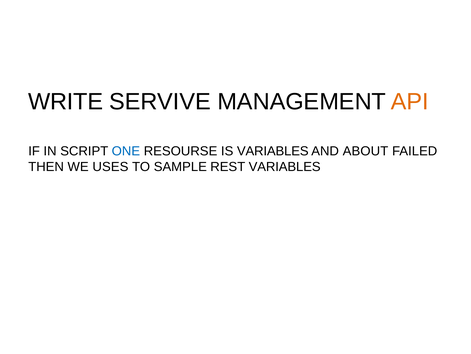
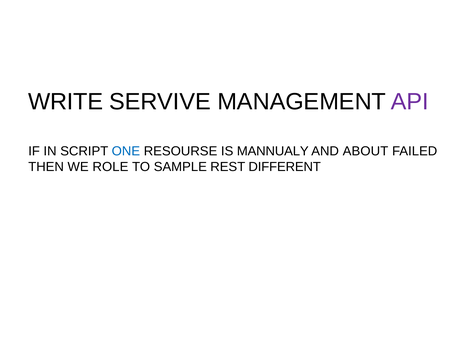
API colour: orange -> purple
IS VARIABLES: VARIABLES -> MANNUALY
USES: USES -> ROLE
REST VARIABLES: VARIABLES -> DIFFERENT
